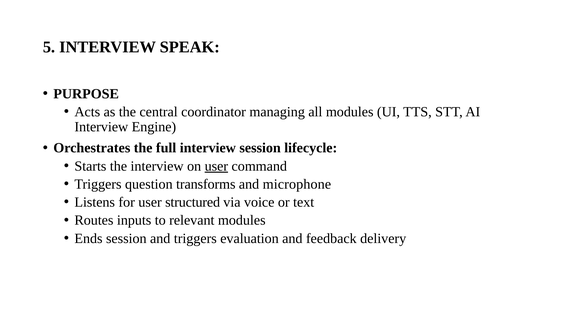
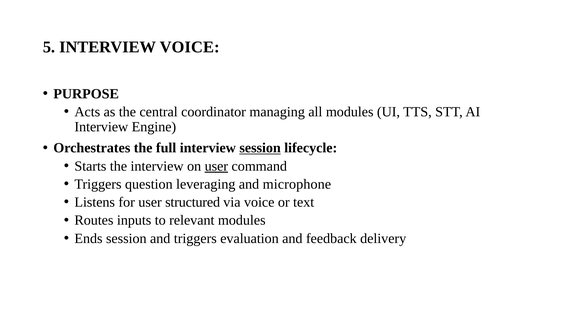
INTERVIEW SPEAK: SPEAK -> VOICE
session at (260, 148) underline: none -> present
transforms: transforms -> leveraging
